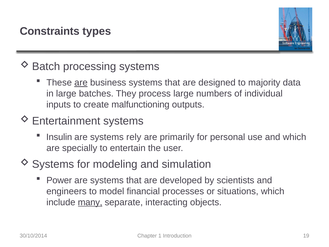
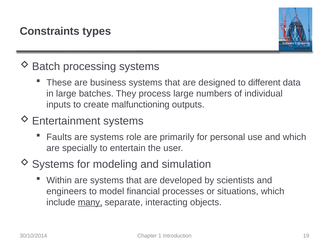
are at (81, 83) underline: present -> none
majority: majority -> different
Insulin: Insulin -> Faults
rely: rely -> role
Power: Power -> Within
